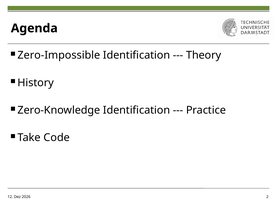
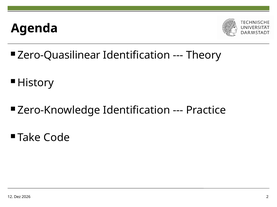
Zero-Impossible: Zero-Impossible -> Zero-Quasilinear
